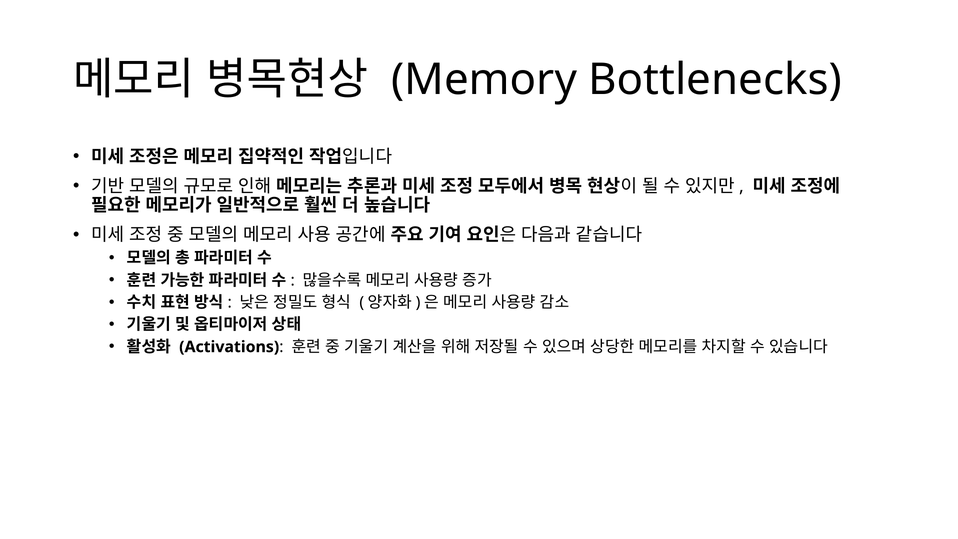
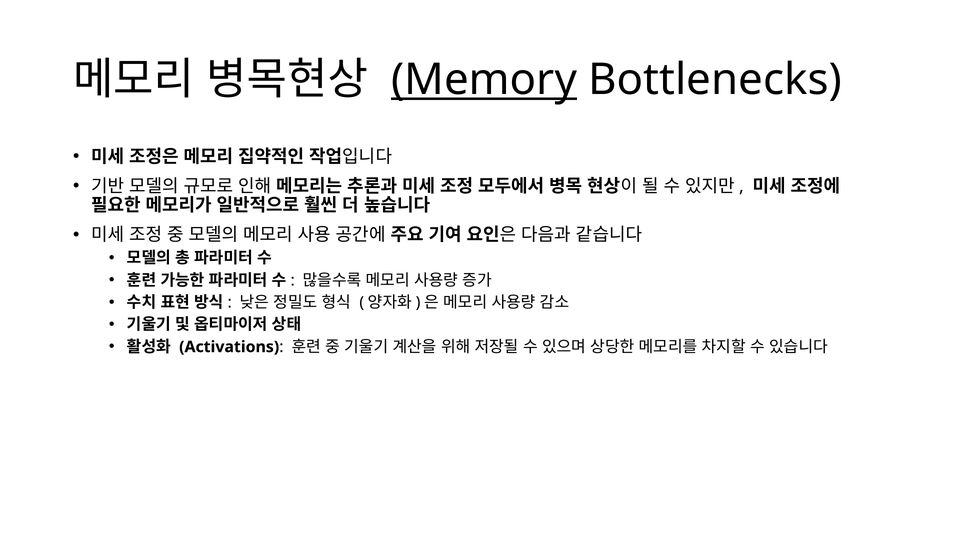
Memory underline: none -> present
